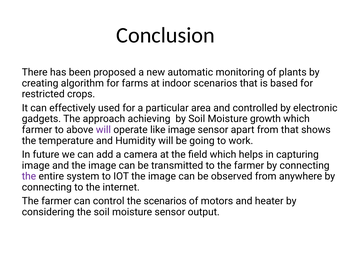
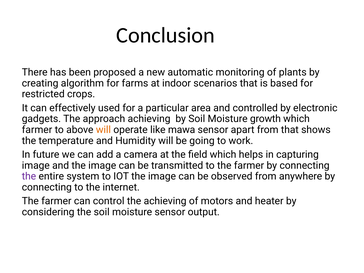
will at (103, 130) colour: purple -> orange
like image: image -> mawa
the scenarios: scenarios -> achieving
